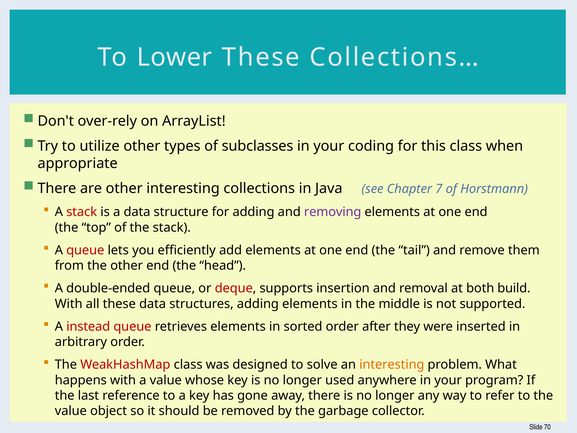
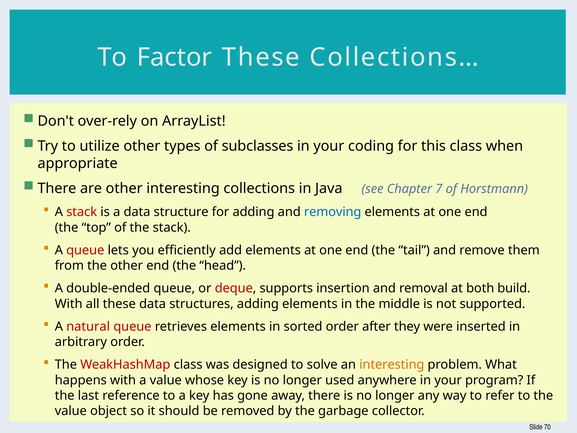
Lower: Lower -> Factor
removing colour: purple -> blue
instead: instead -> natural
